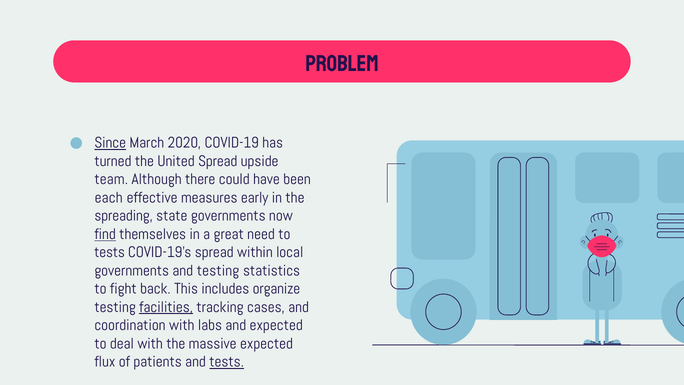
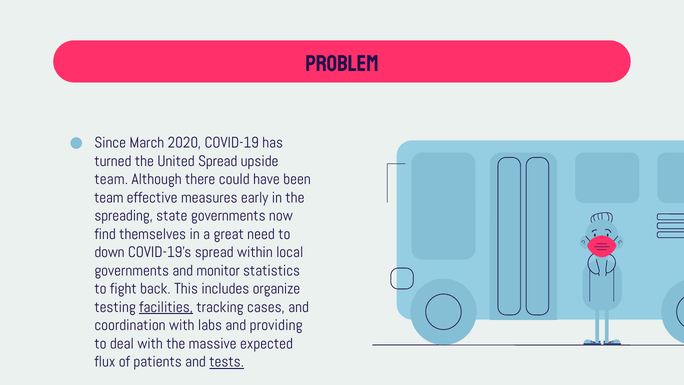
Since underline: present -> none
each at (109, 198): each -> team
find underline: present -> none
tests at (110, 252): tests -> down
and testing: testing -> monitor
and expected: expected -> providing
